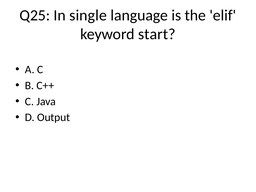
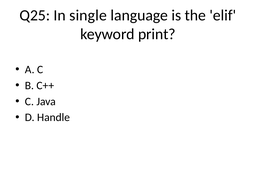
start: start -> print
Output: Output -> Handle
